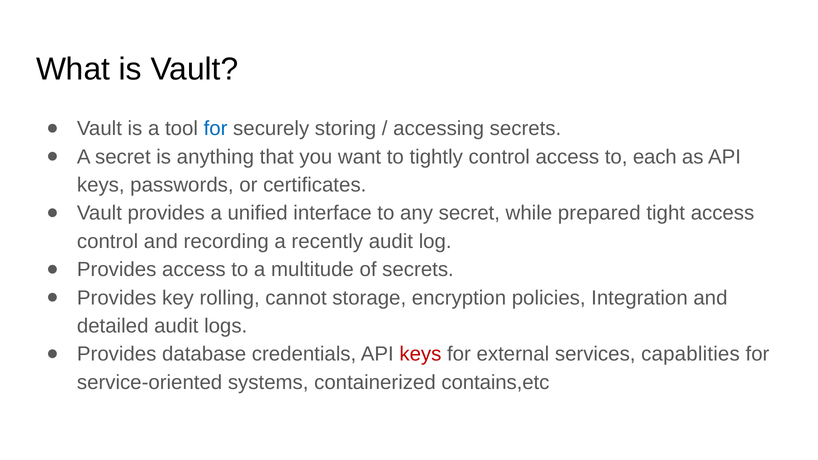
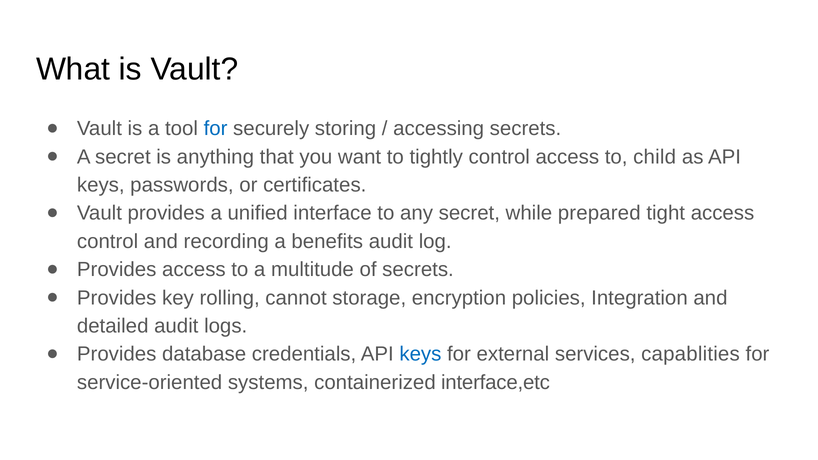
each: each -> child
recently: recently -> benefits
keys at (420, 354) colour: red -> blue
contains,etc: contains,etc -> interface,etc
